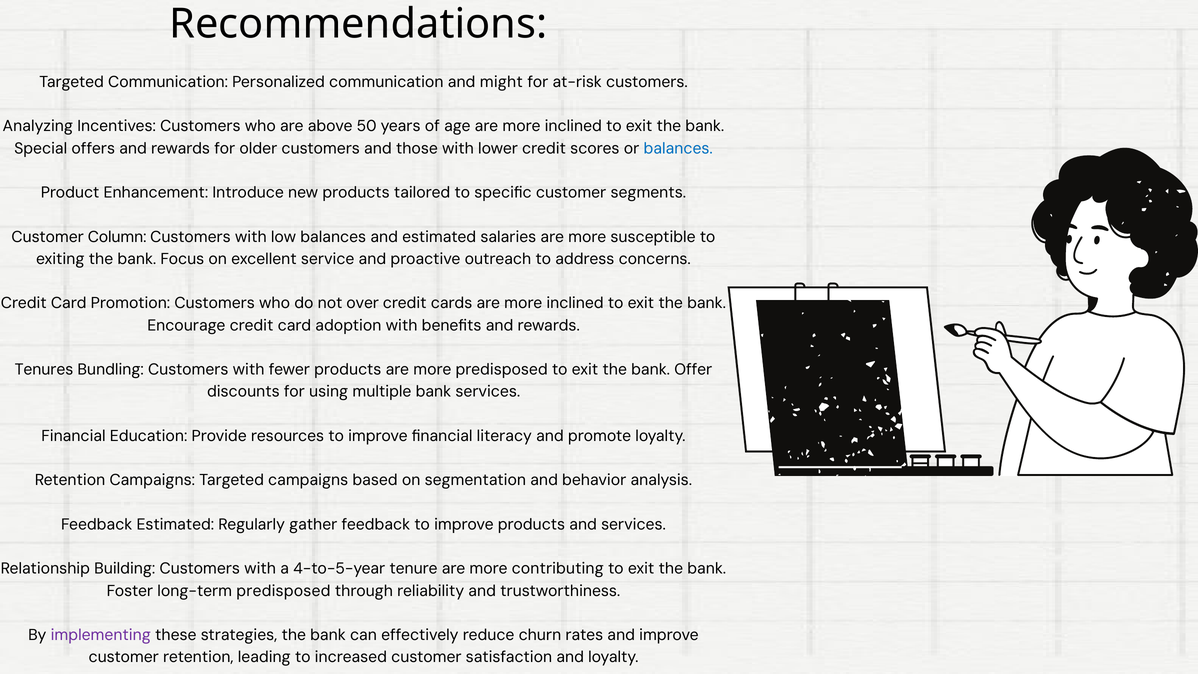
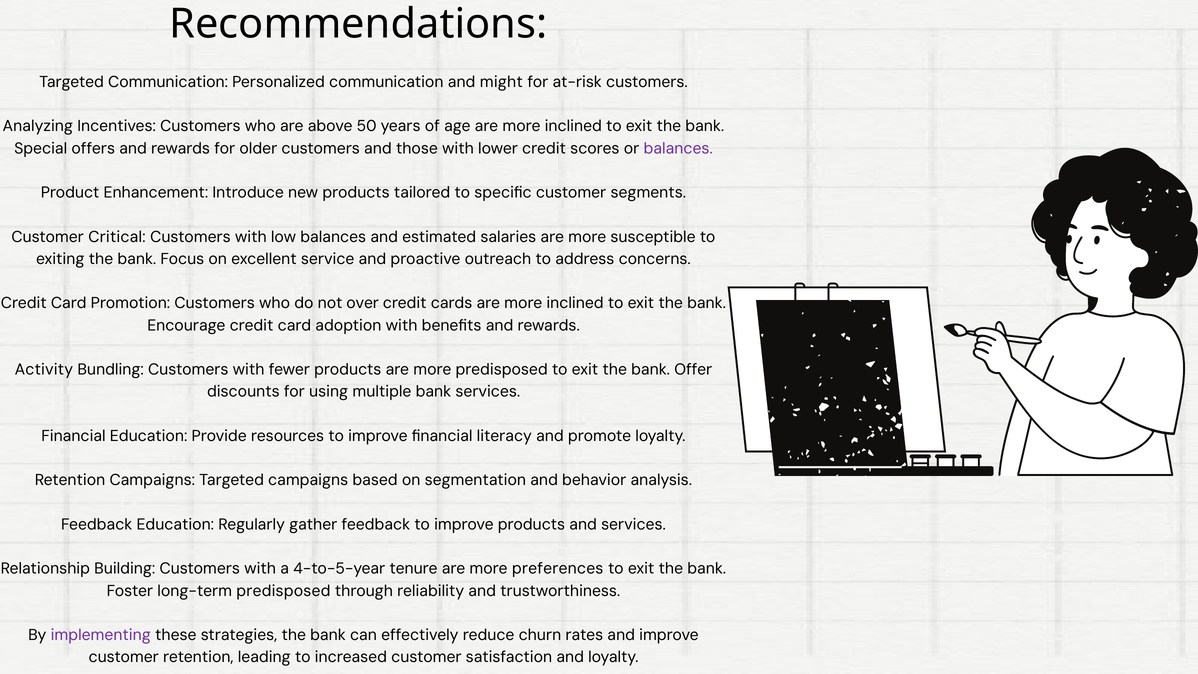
balances at (678, 148) colour: blue -> purple
Column: Column -> Critical
Tenures: Tenures -> Activity
Feedback Estimated: Estimated -> Education
contributing: contributing -> preferences
